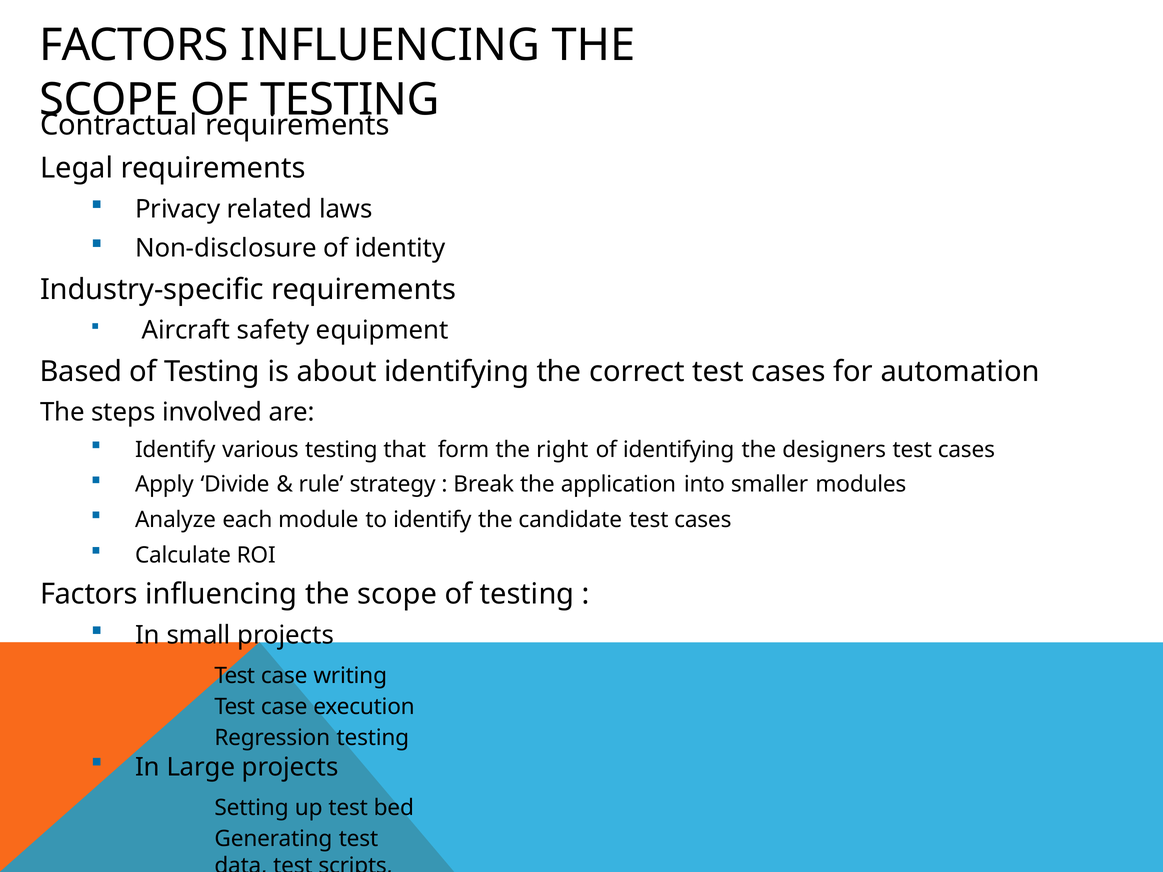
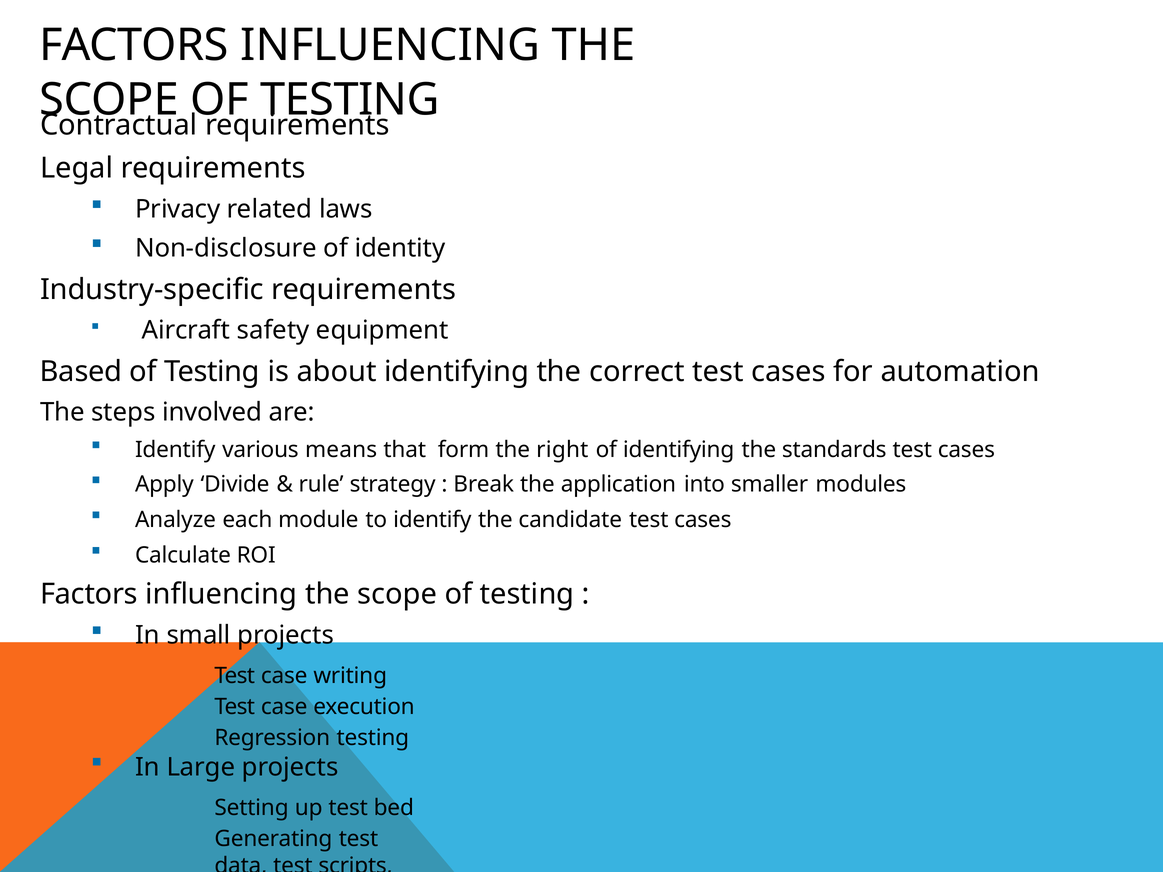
various testing: testing -> means
designers: designers -> standards
